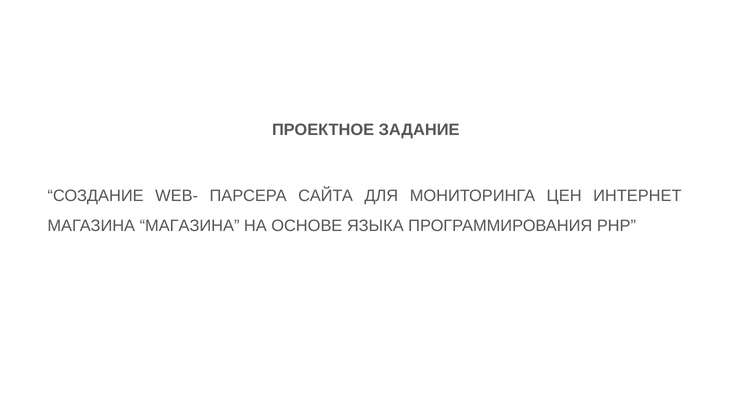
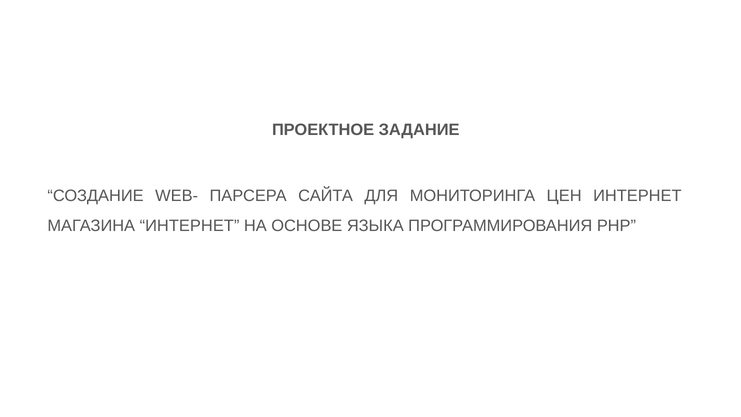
МАГАЗИНА МАГАЗИНА: МАГАЗИНА -> ИНТЕРНЕТ
